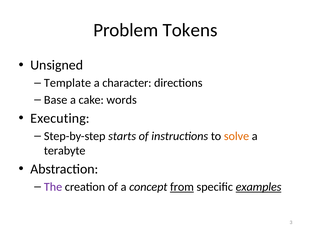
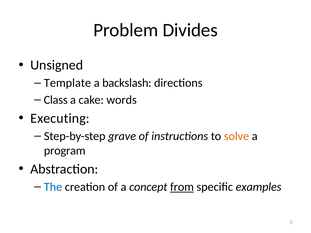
Tokens: Tokens -> Divides
character: character -> backslash
Base: Base -> Class
starts: starts -> grave
terabyte: terabyte -> program
The colour: purple -> blue
examples underline: present -> none
